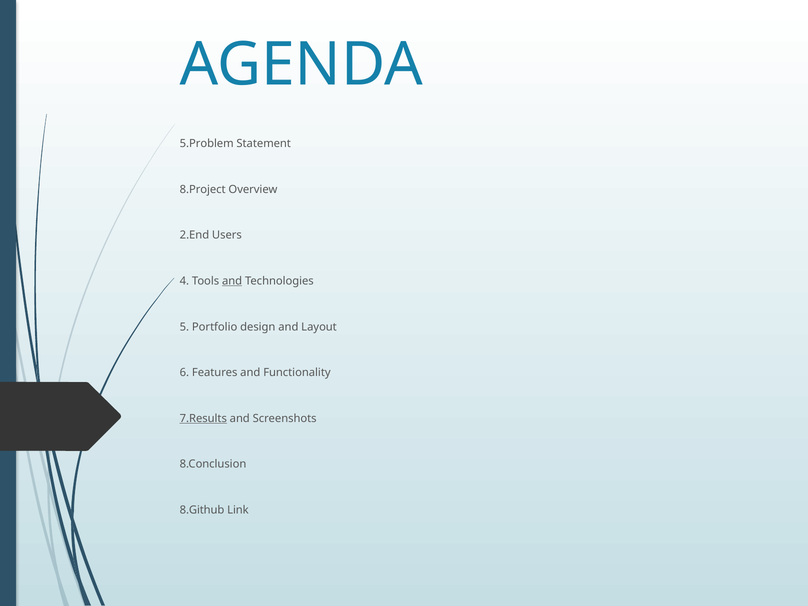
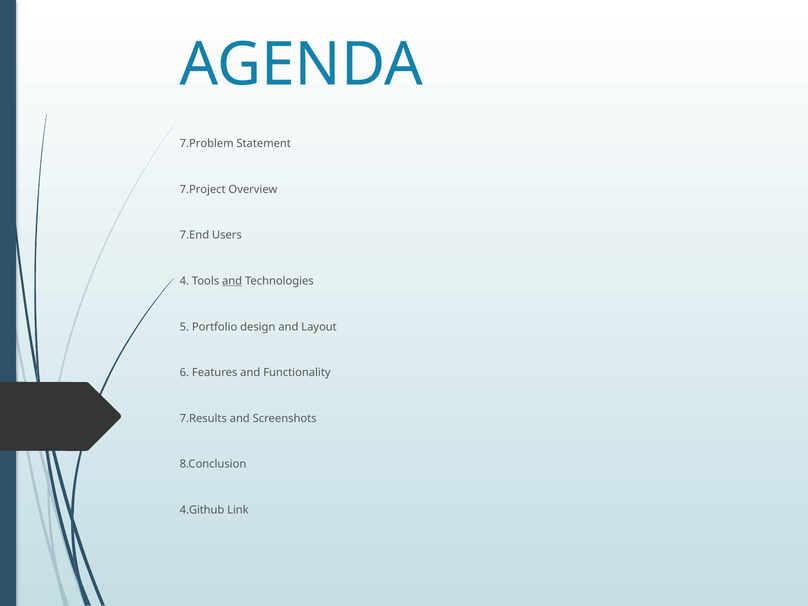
5.Problem: 5.Problem -> 7.Problem
8.Project: 8.Project -> 7.Project
2.End: 2.End -> 7.End
7.Results underline: present -> none
8.Github: 8.Github -> 4.Github
